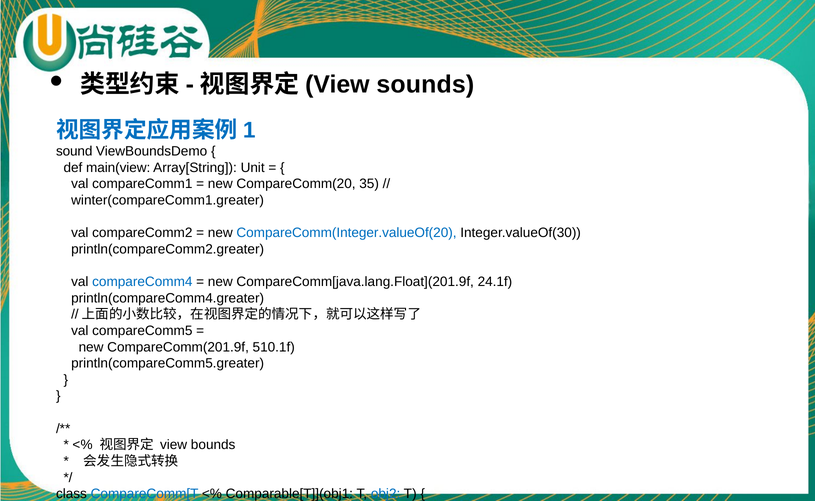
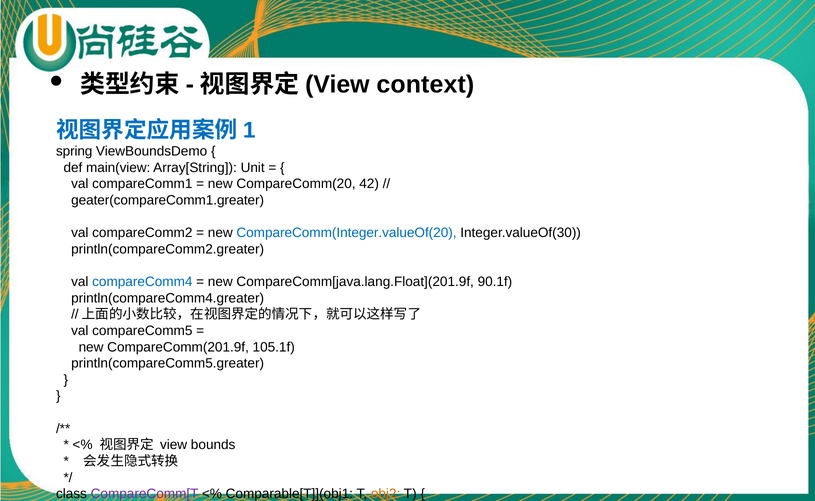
sounds: sounds -> context
sound: sound -> spring
35: 35 -> 42
winter(compareComm1.greater: winter(compareComm1.greater -> geater(compareComm1.greater
24.1f: 24.1f -> 90.1f
510.1f: 510.1f -> 105.1f
CompareComm[T colour: blue -> purple
obj2 at (386, 494) colour: blue -> orange
